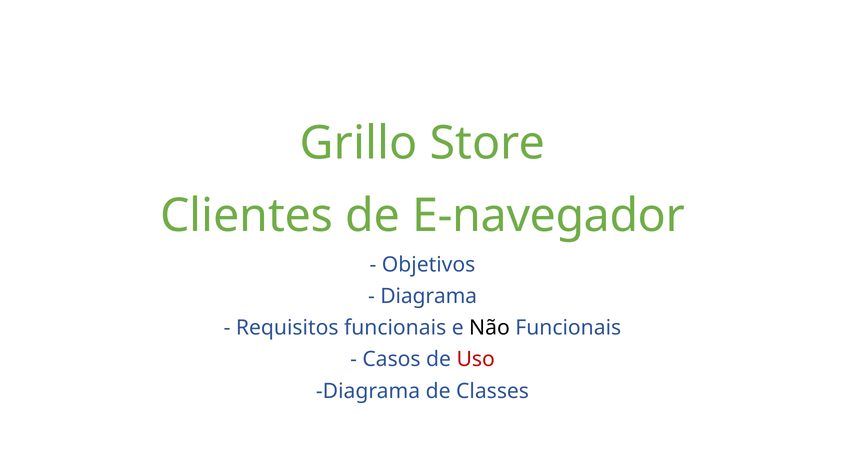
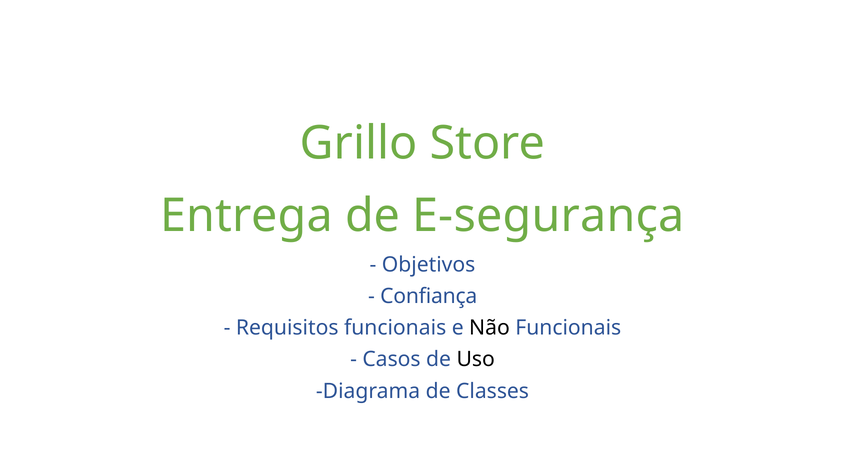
Clientes: Clientes -> Entrega
E-navegador: E-navegador -> E-segurança
Diagrama at (429, 296): Diagrama -> Confiança
Uso colour: red -> black
